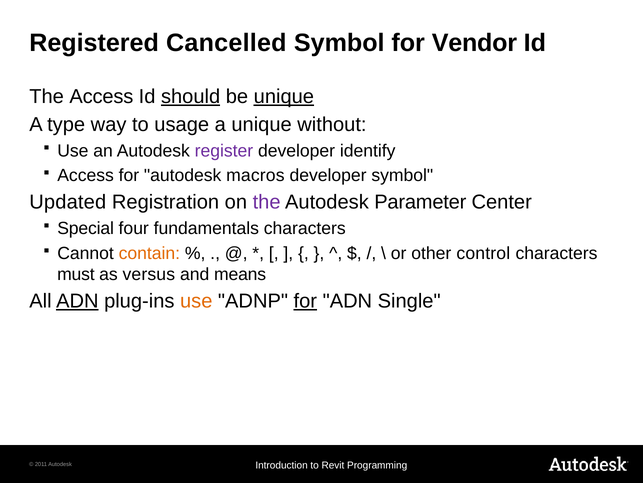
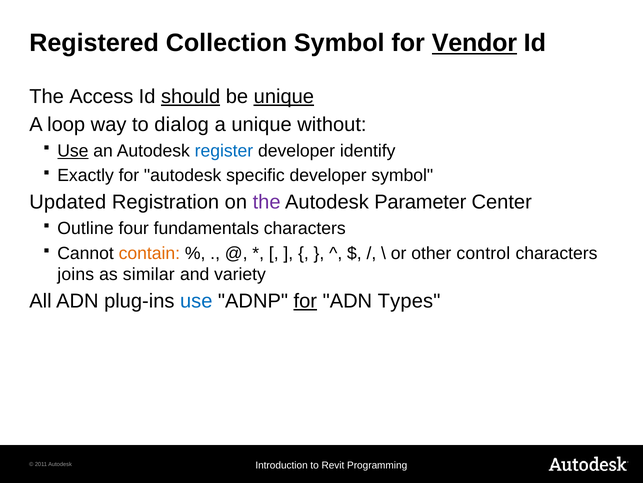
Cancelled: Cancelled -> Collection
Vendor underline: none -> present
type: type -> loop
usage: usage -> dialog
Use at (73, 150) underline: none -> present
register colour: purple -> blue
Access at (86, 175): Access -> Exactly
macros: macros -> specific
Special: Special -> Outline
must: must -> joins
versus: versus -> similar
means: means -> variety
ADN at (77, 301) underline: present -> none
use at (196, 301) colour: orange -> blue
Single: Single -> Types
